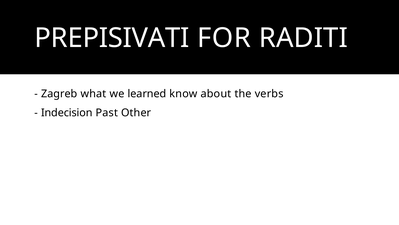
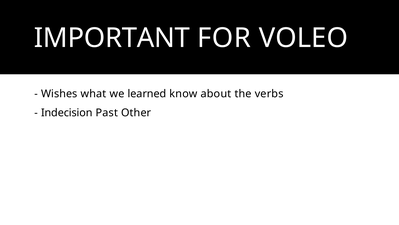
PREPISIVATI: PREPISIVATI -> IMPORTANT
RADITI: RADITI -> VOLEO
Zagreb: Zagreb -> Wishes
